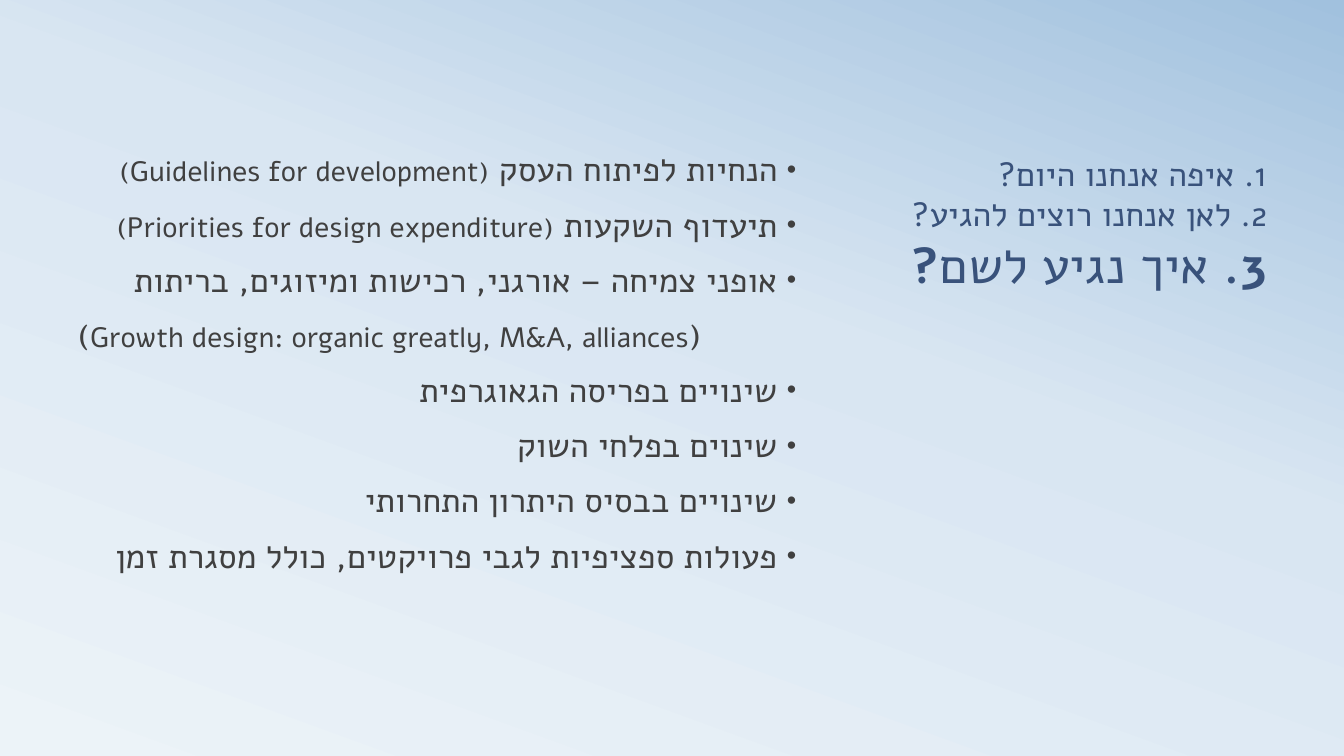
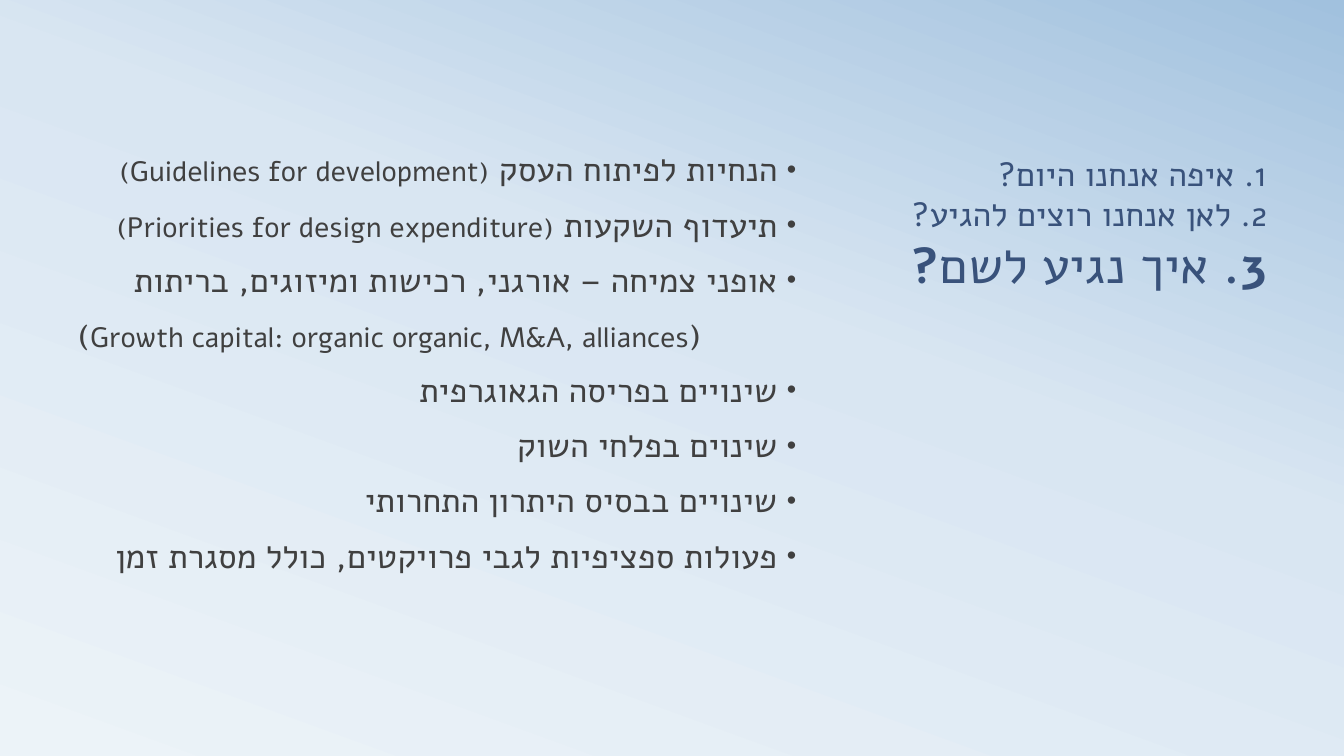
Growth design: design -> capital
organic greatly: greatly -> organic
